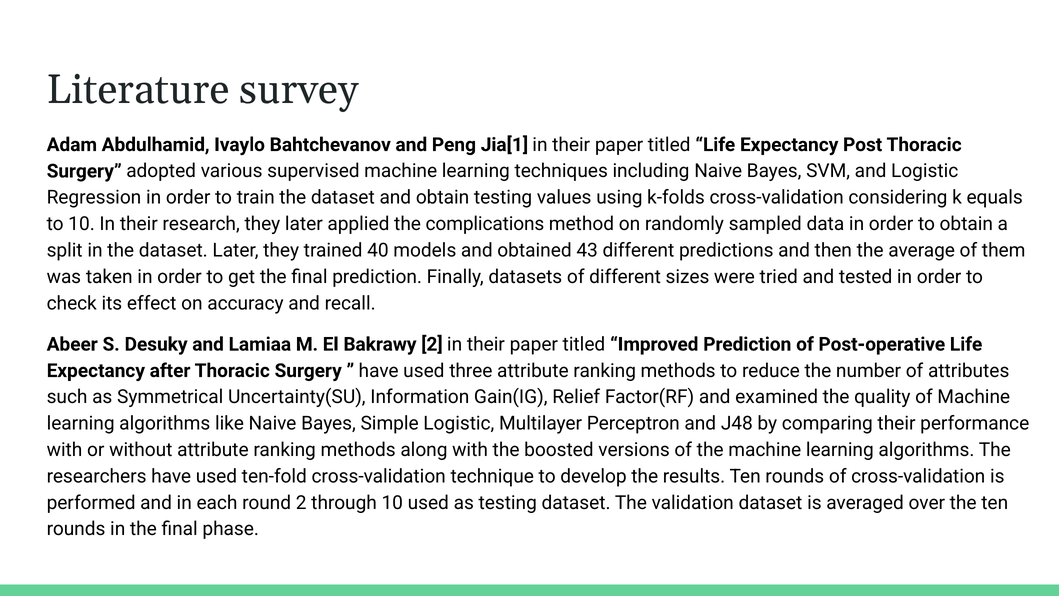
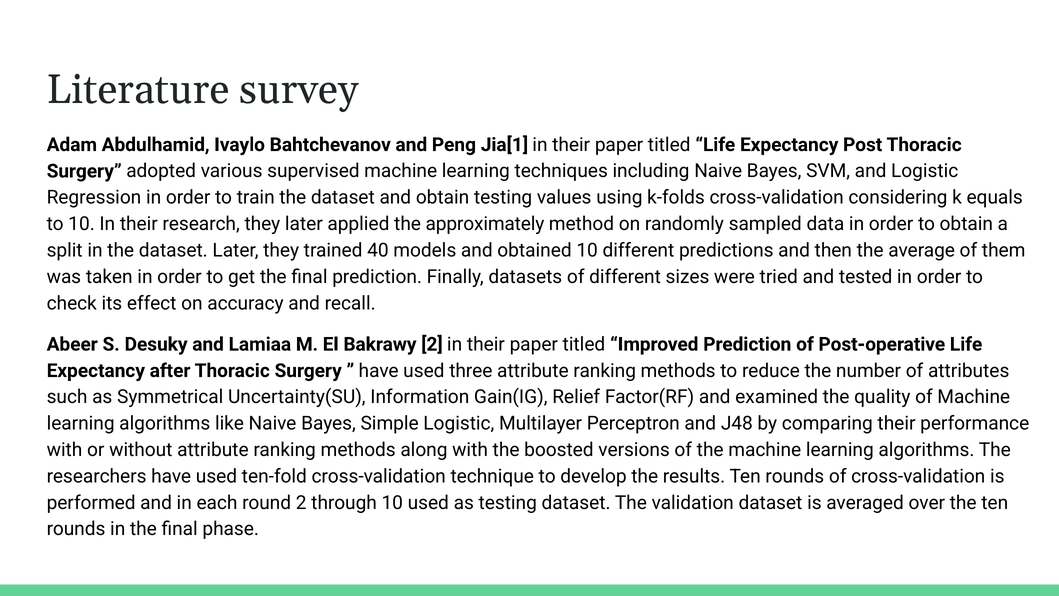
complications: complications -> approximately
obtained 43: 43 -> 10
